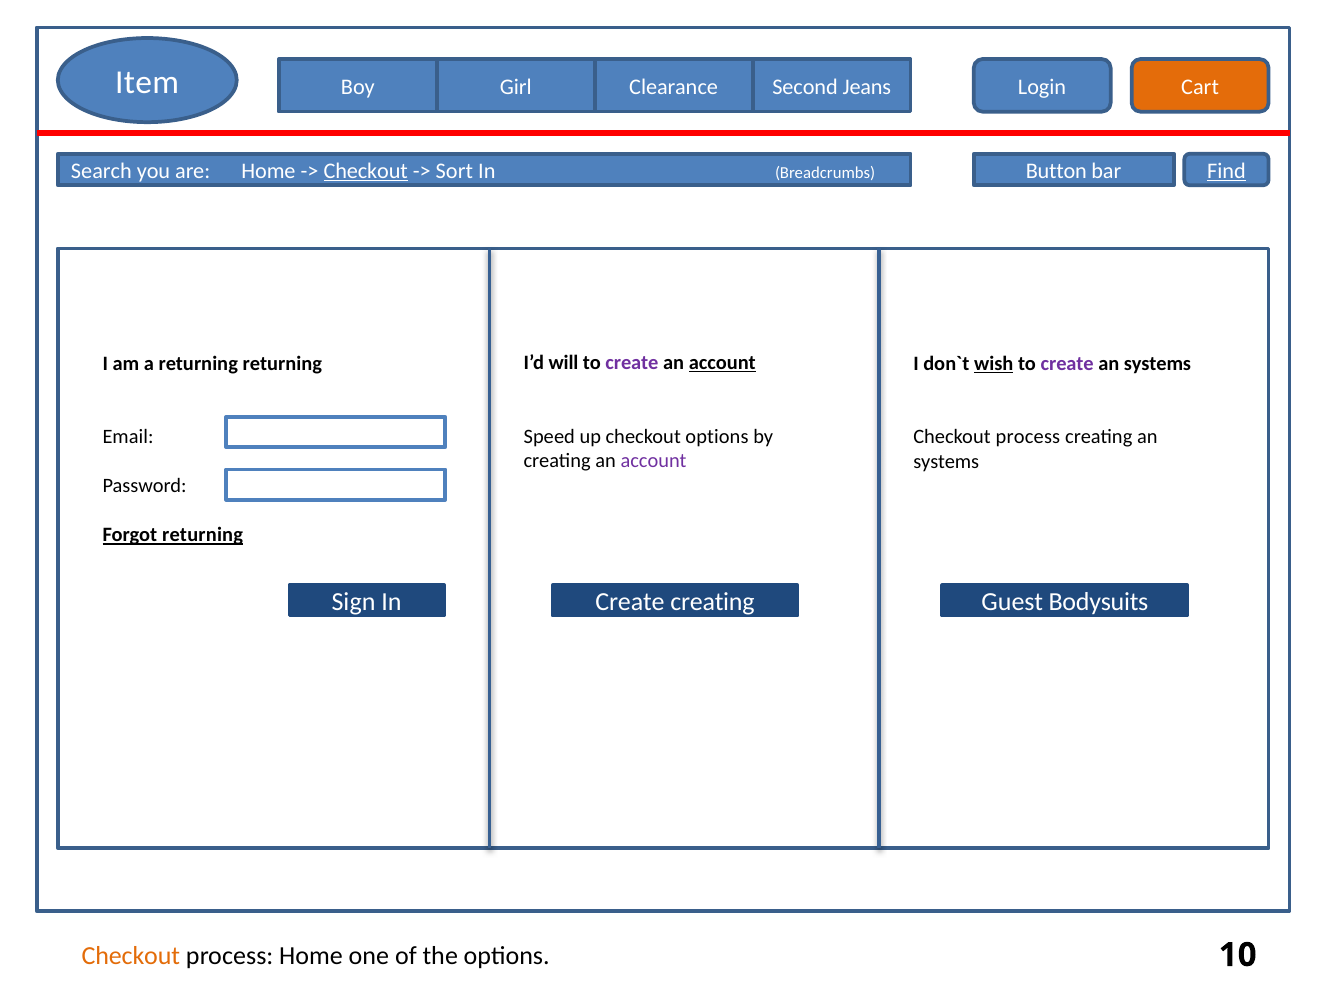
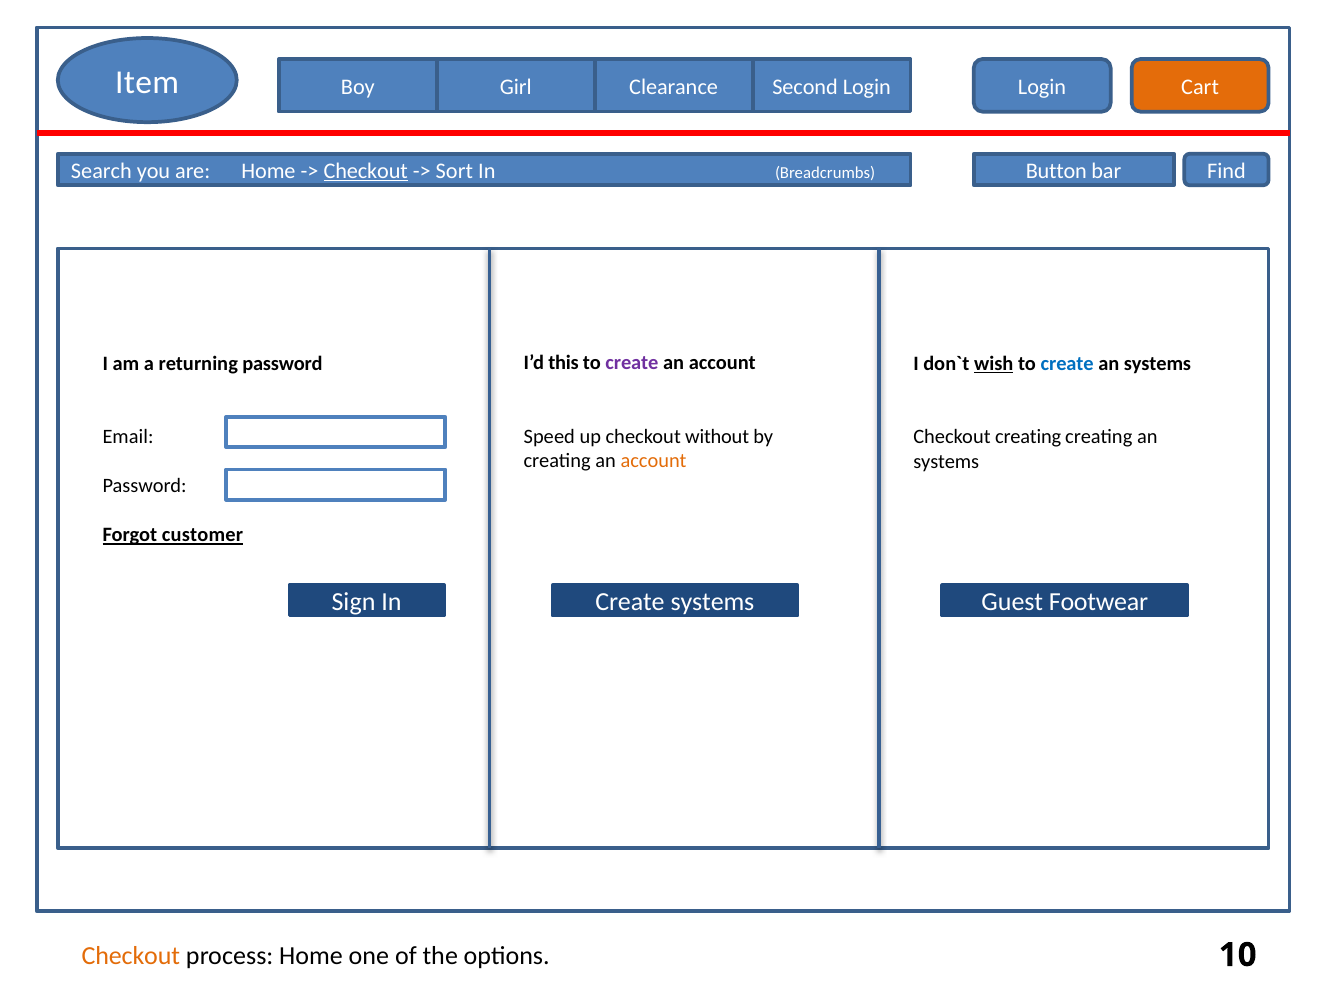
Second Jeans: Jeans -> Login
Find underline: present -> none
will: will -> this
account at (722, 363) underline: present -> none
returning returning: returning -> password
create at (1067, 364) colour: purple -> blue
checkout options: options -> without
process at (1028, 437): process -> creating
account at (654, 461) colour: purple -> orange
Forgot returning: returning -> customer
Create creating: creating -> systems
Bodysuits: Bodysuits -> Footwear
